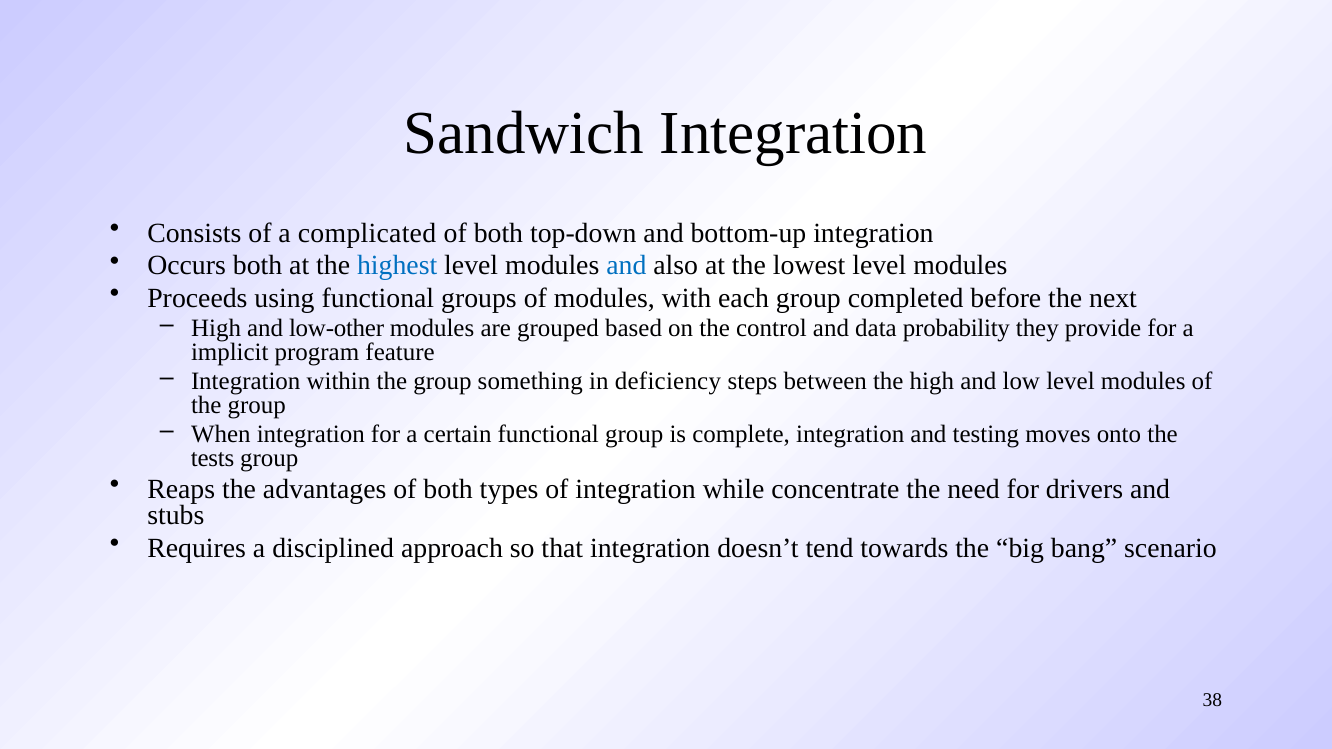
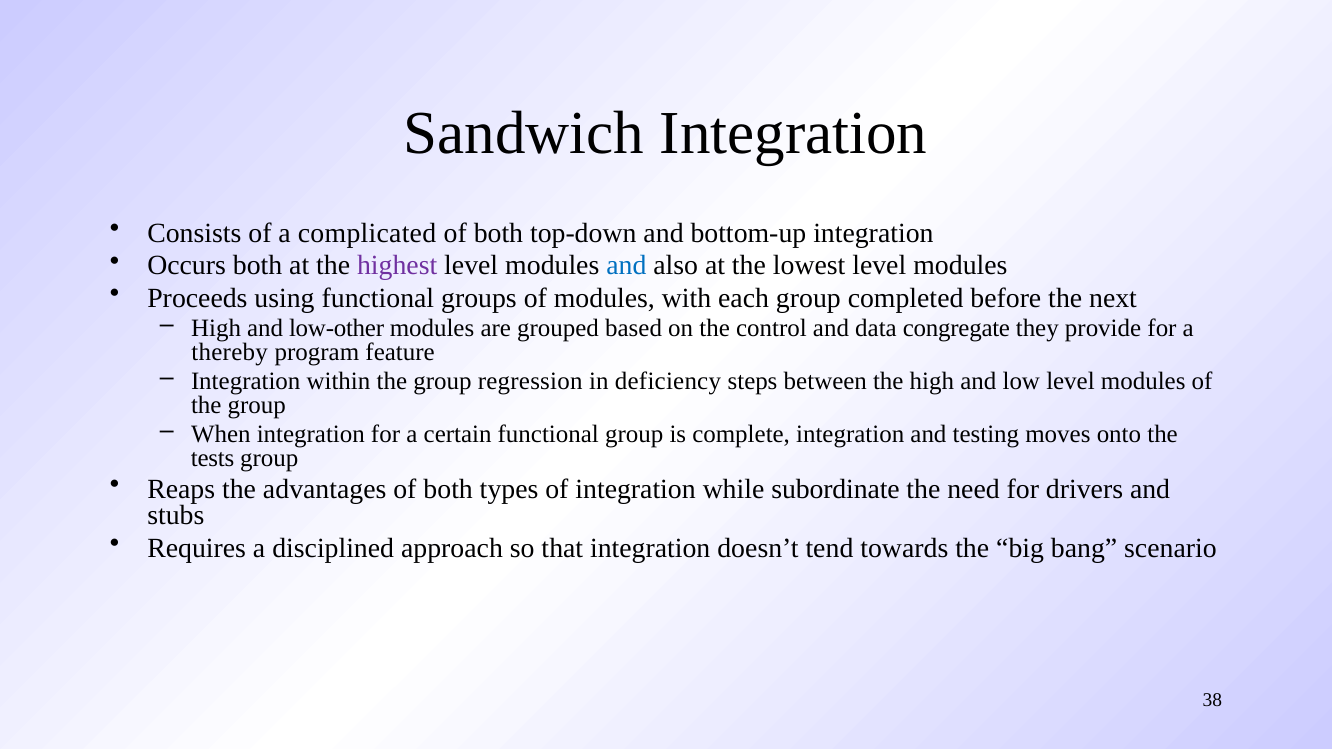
highest colour: blue -> purple
probability: probability -> congregate
implicit: implicit -> thereby
something: something -> regression
concentrate: concentrate -> subordinate
